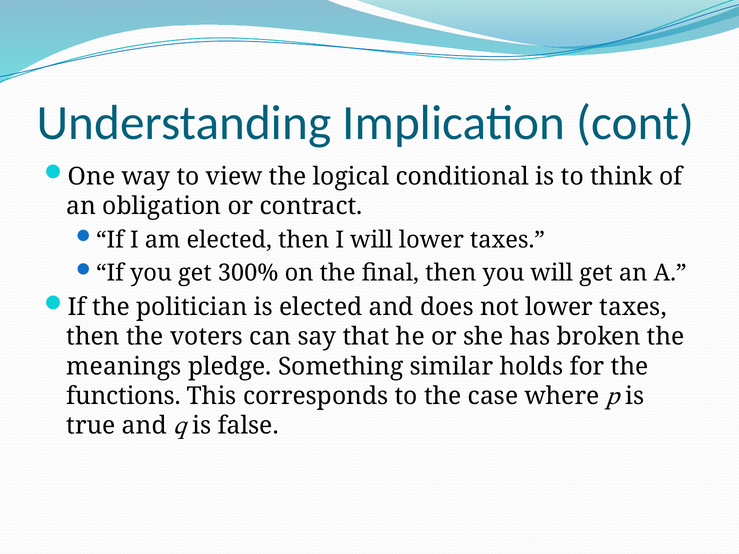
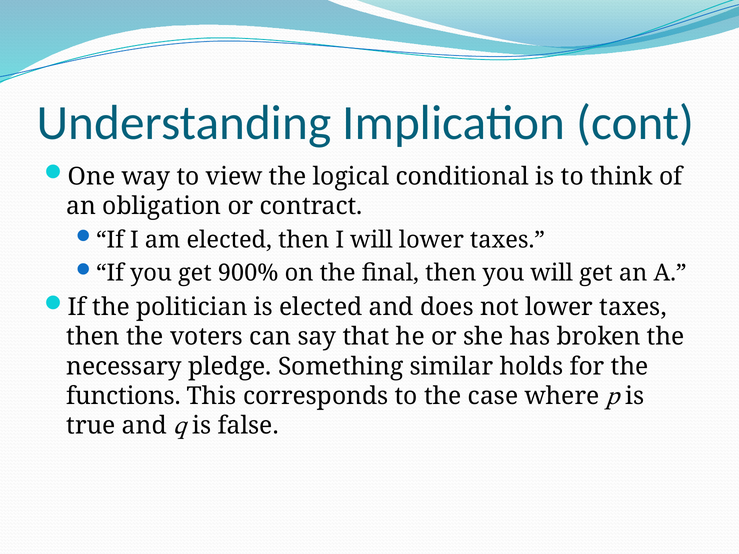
300%: 300% -> 900%
meanings: meanings -> necessary
